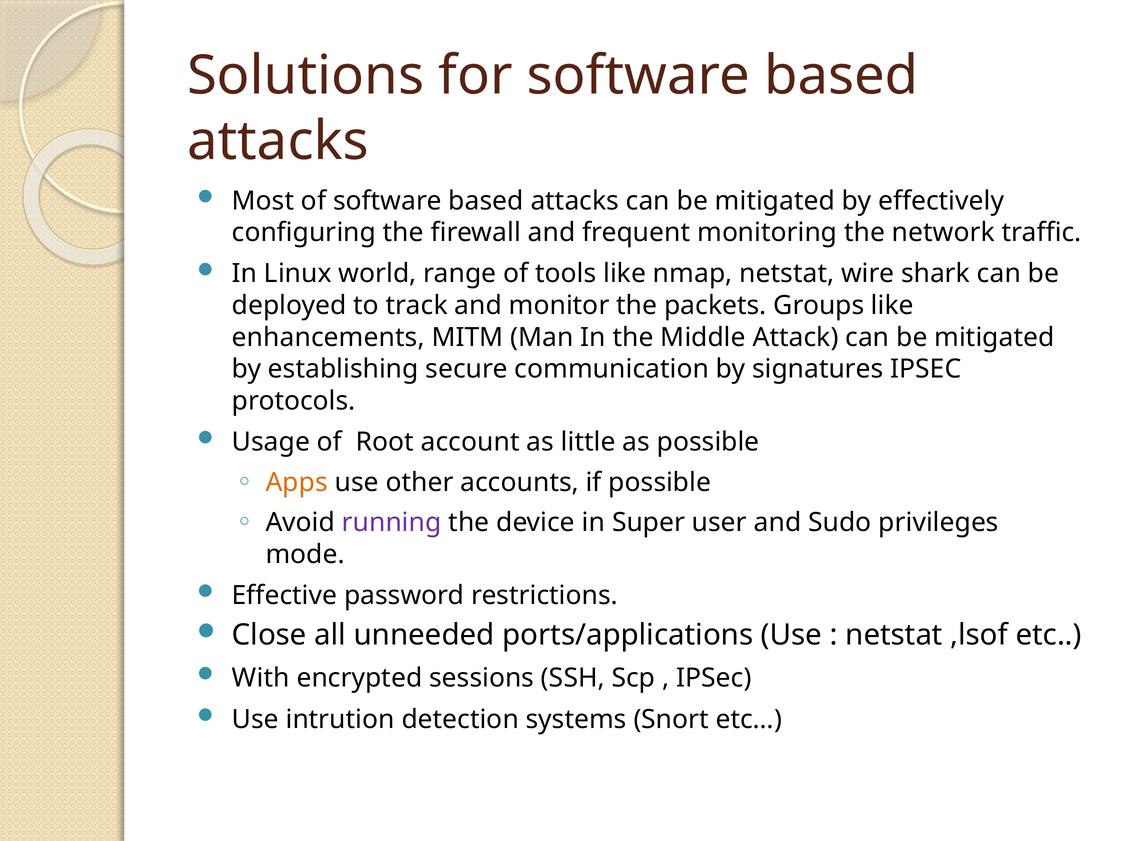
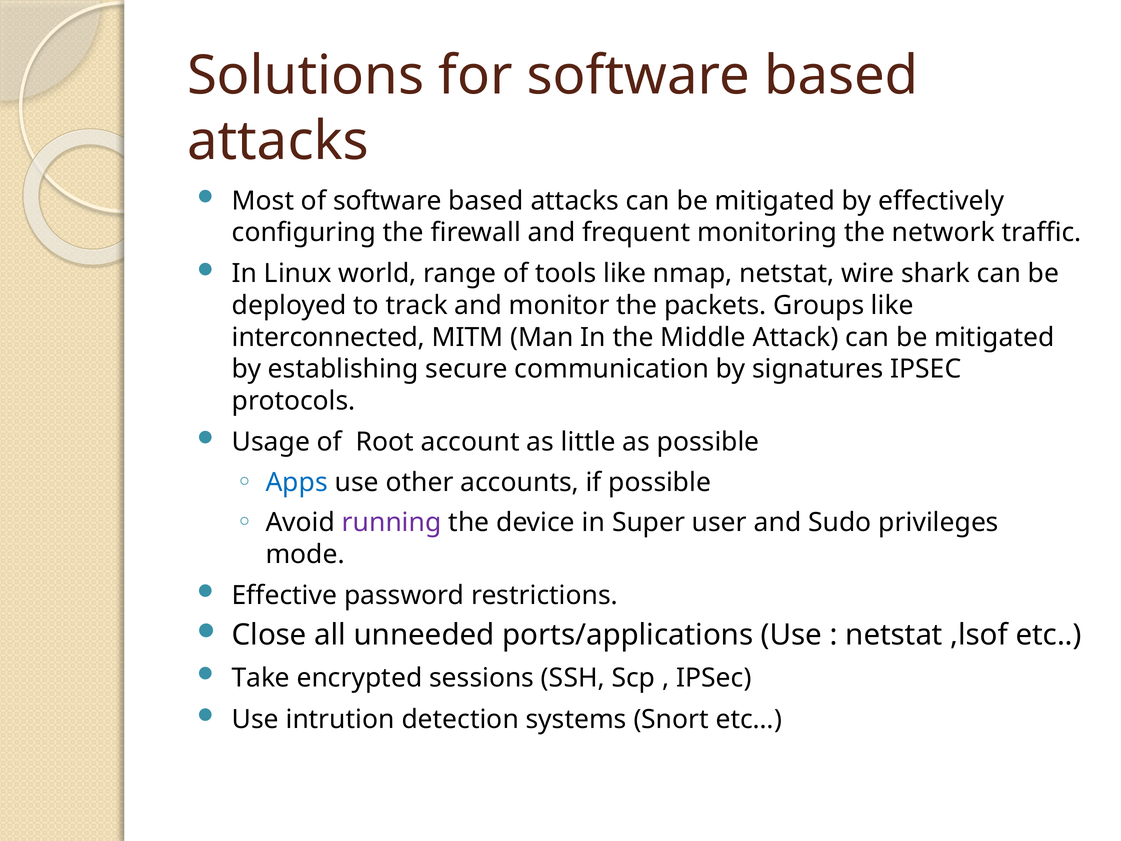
enhancements: enhancements -> interconnected
Apps colour: orange -> blue
With: With -> Take
